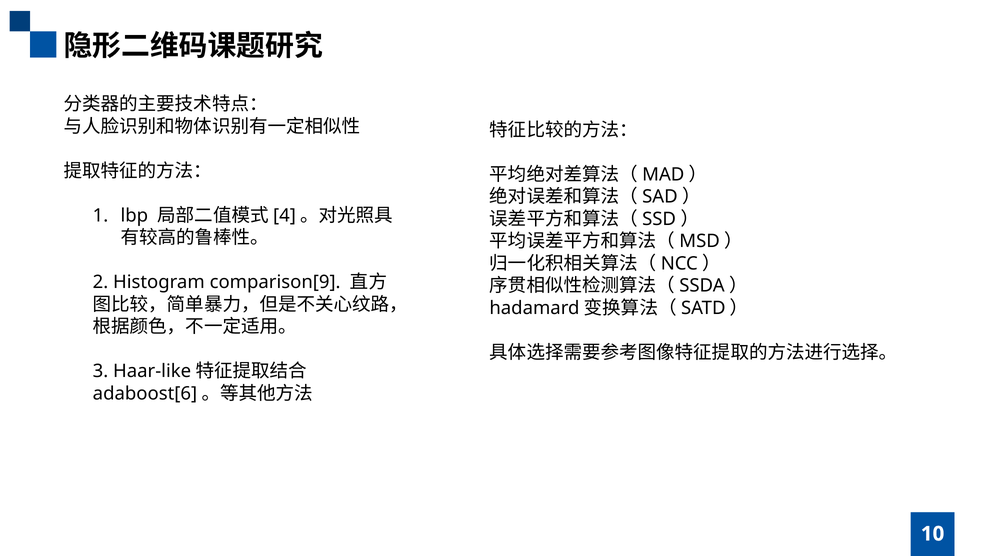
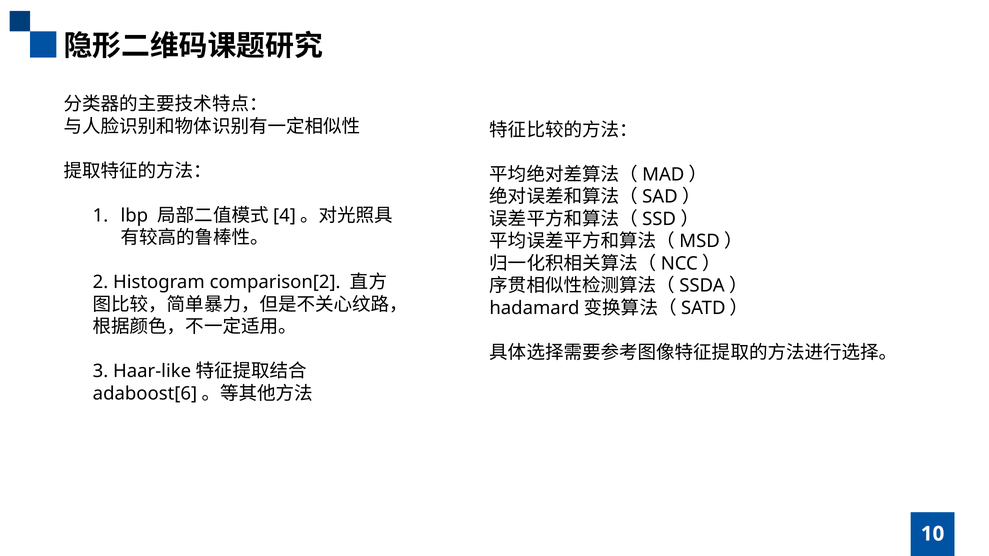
comparison[9: comparison[9 -> comparison[2
